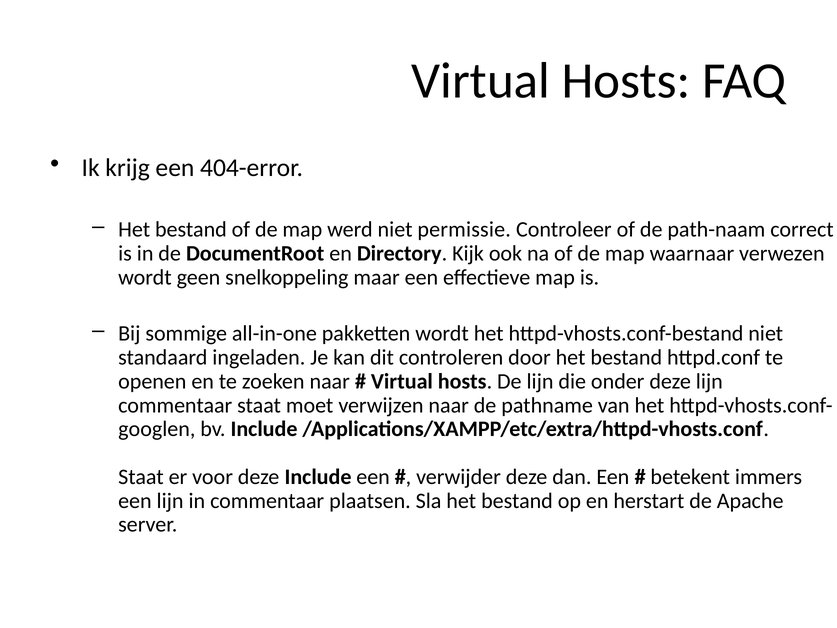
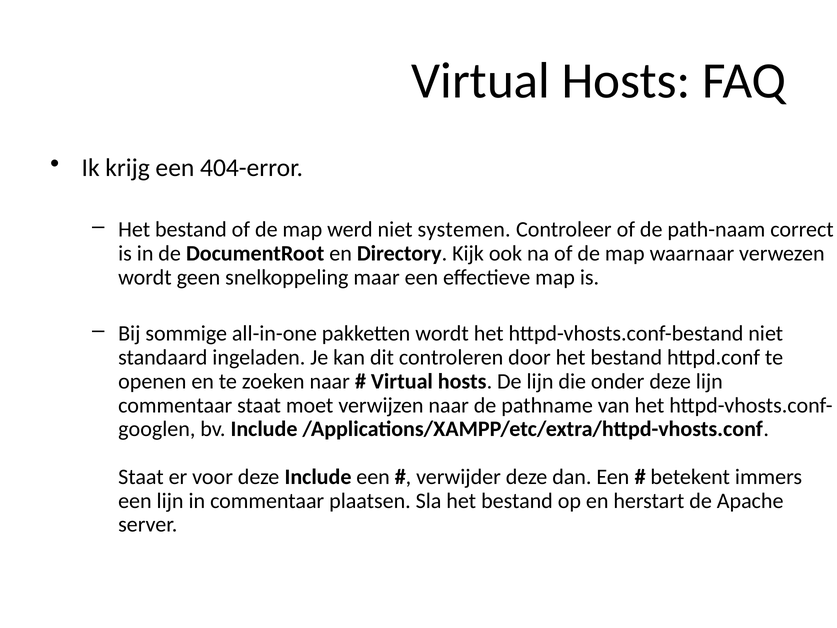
permissie: permissie -> systemen
